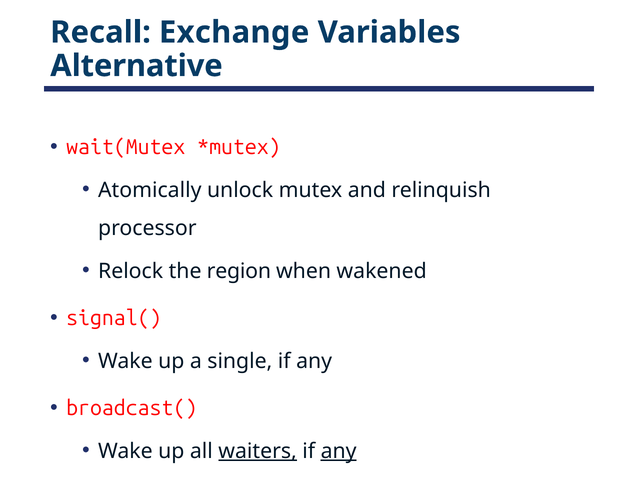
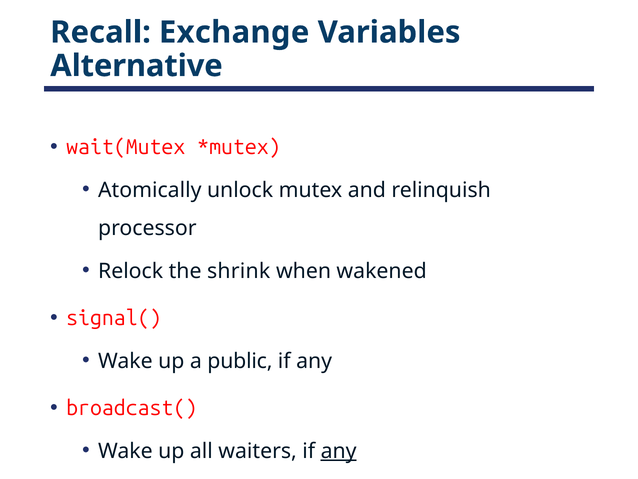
region: region -> shrink
single: single -> public
waiters underline: present -> none
